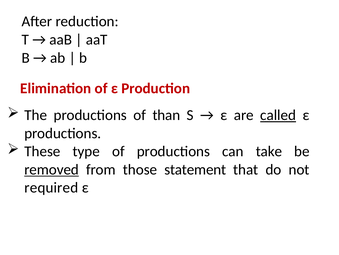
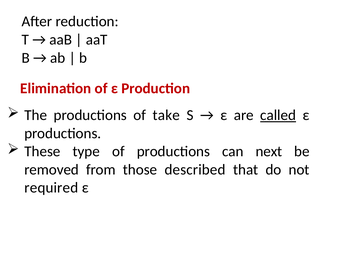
than: than -> take
take: take -> next
removed underline: present -> none
statement: statement -> described
